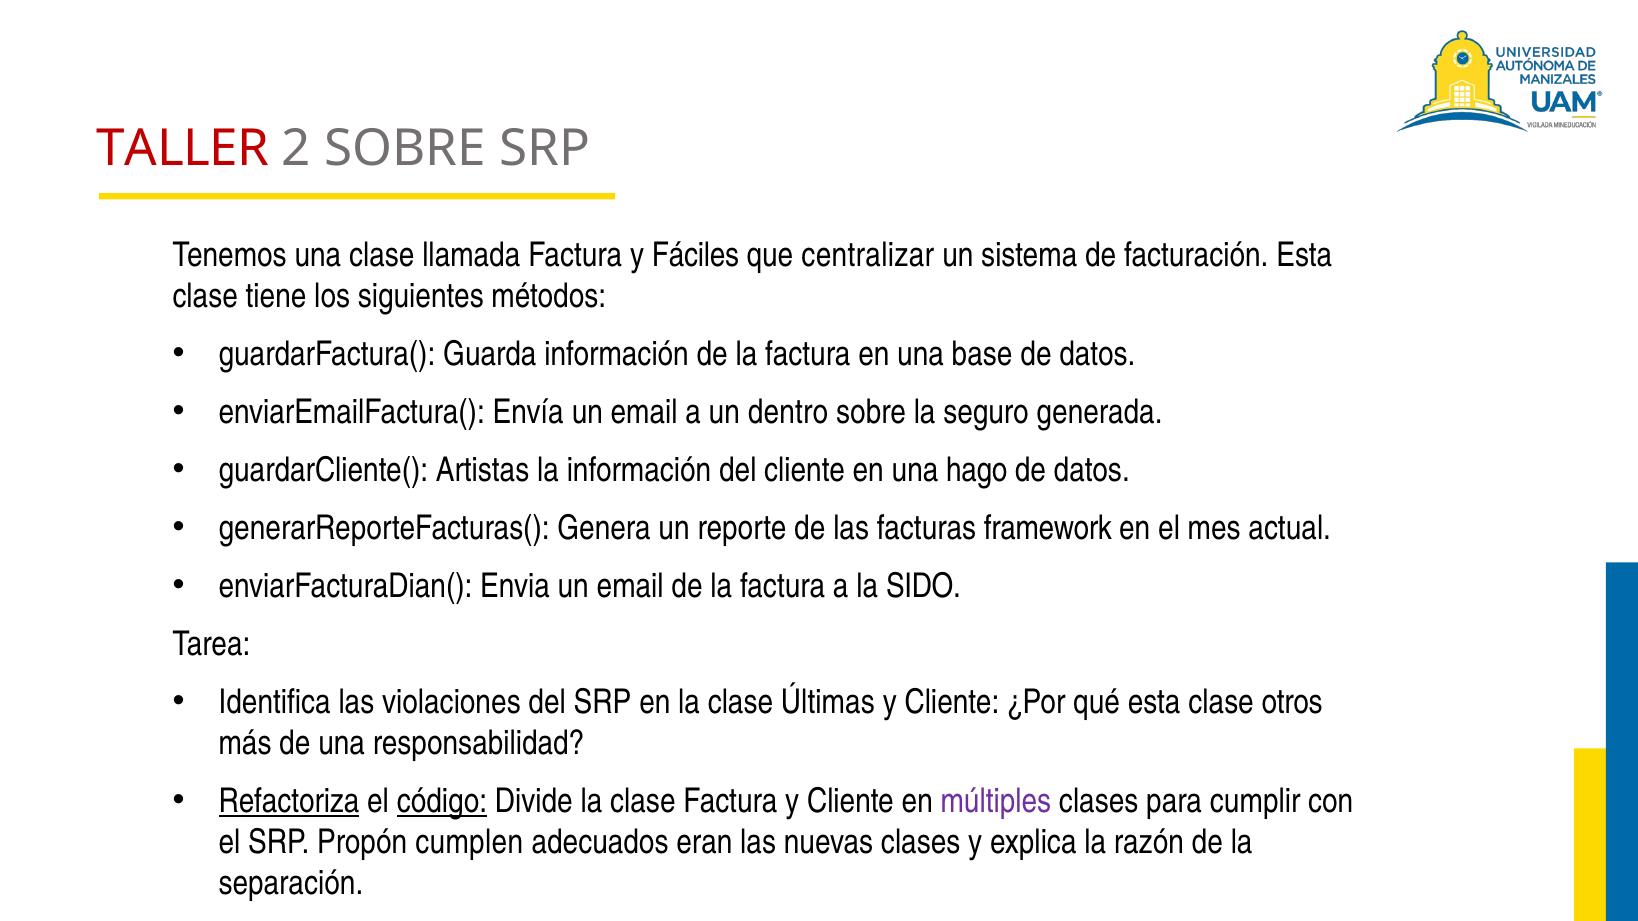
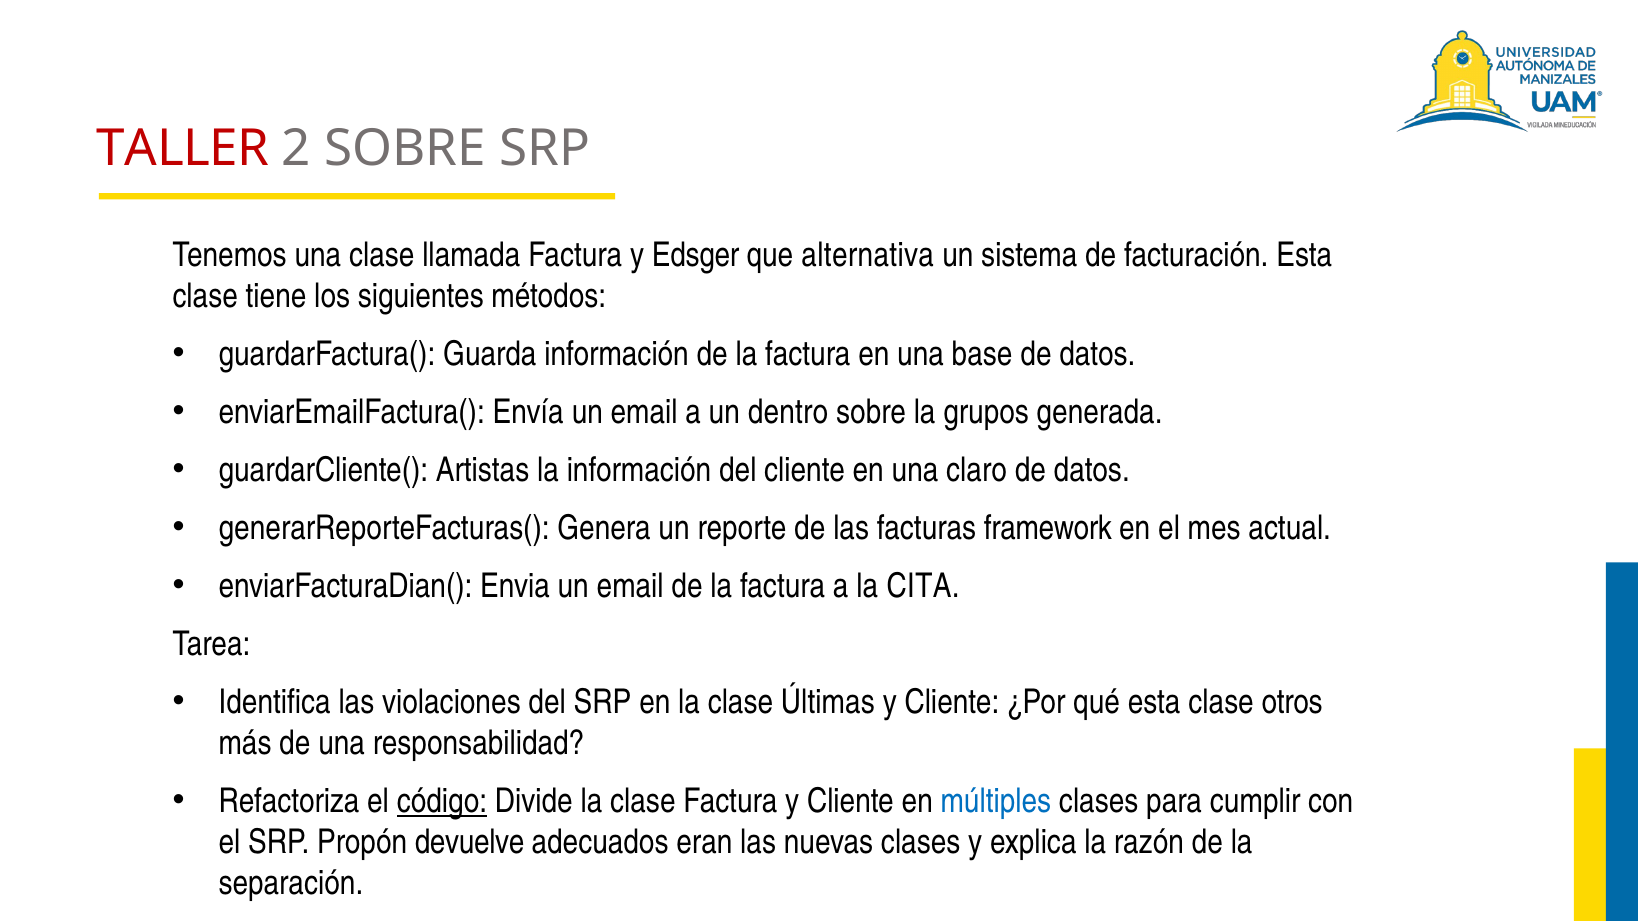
Fáciles: Fáciles -> Edsger
centralizar: centralizar -> alternativa
seguro: seguro -> grupos
hago: hago -> claro
SIDO: SIDO -> CITA
Refactoriza underline: present -> none
múltiples colour: purple -> blue
cumplen: cumplen -> devuelve
